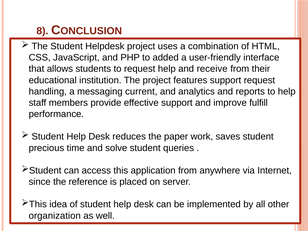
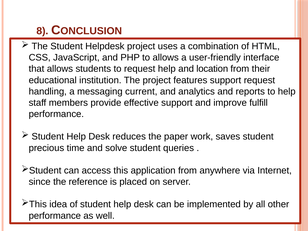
to added: added -> allows
receive: receive -> location
organization at (55, 216): organization -> performance
